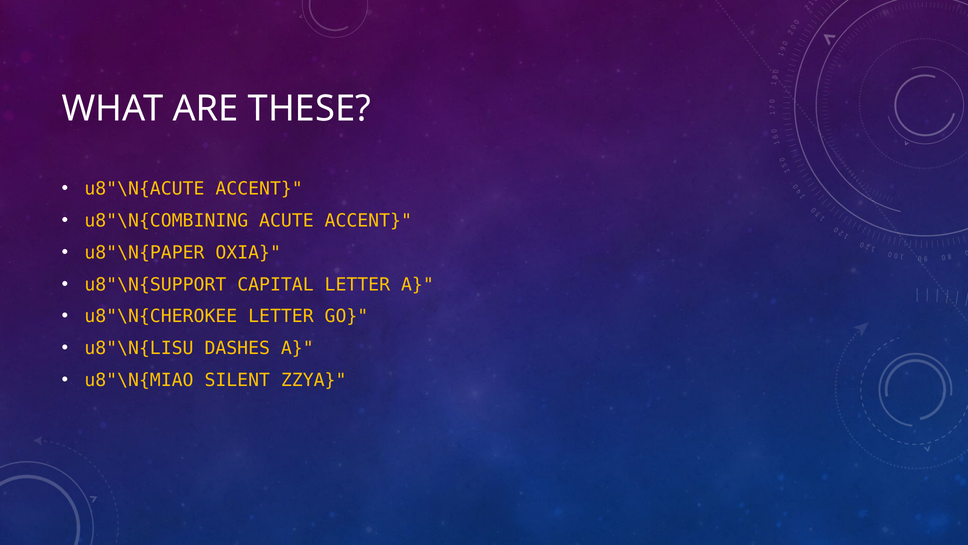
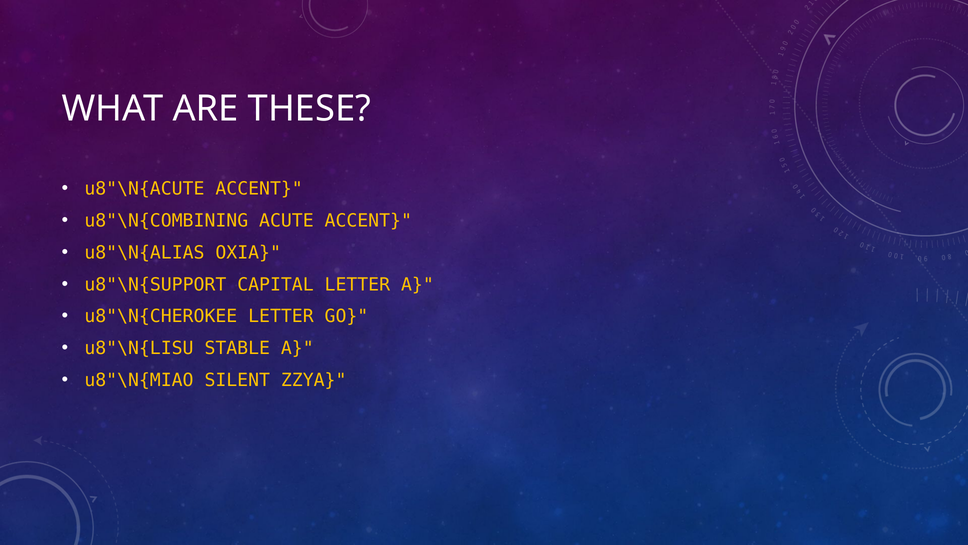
u8"\N{PAPER: u8"\N{PAPER -> u8"\N{ALIAS
DASHES: DASHES -> STABLE
